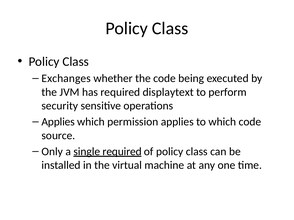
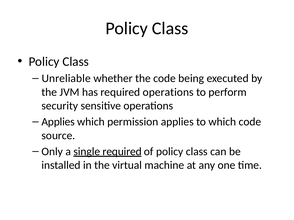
Exchanges: Exchanges -> Unreliable
required displaytext: displaytext -> operations
